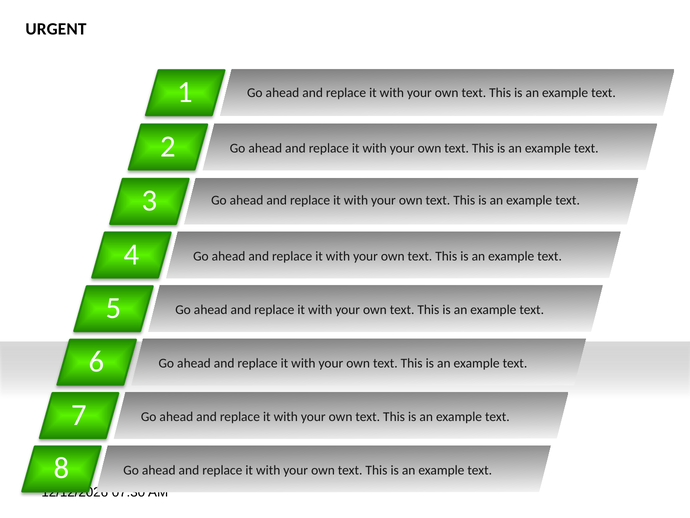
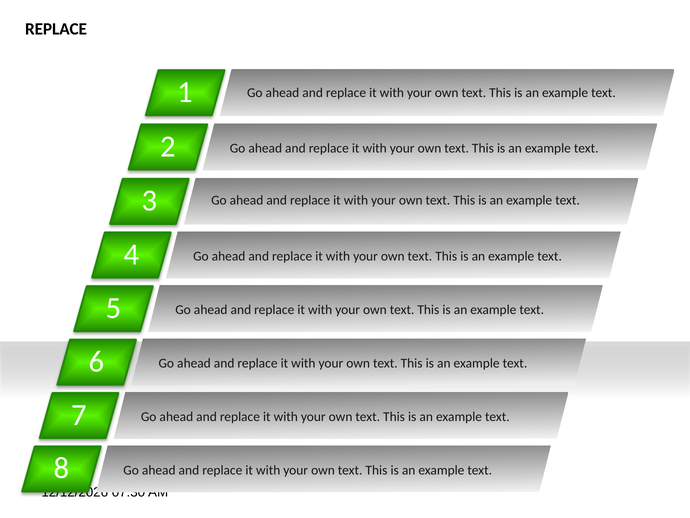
URGENT at (56, 29): URGENT -> REPLACE
